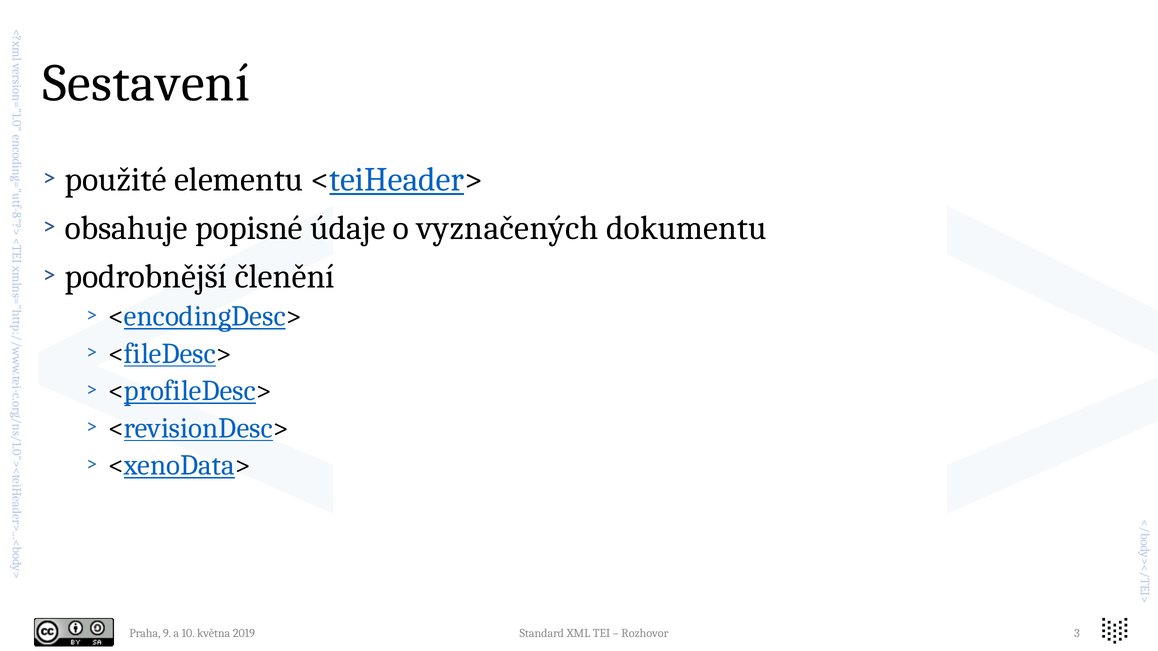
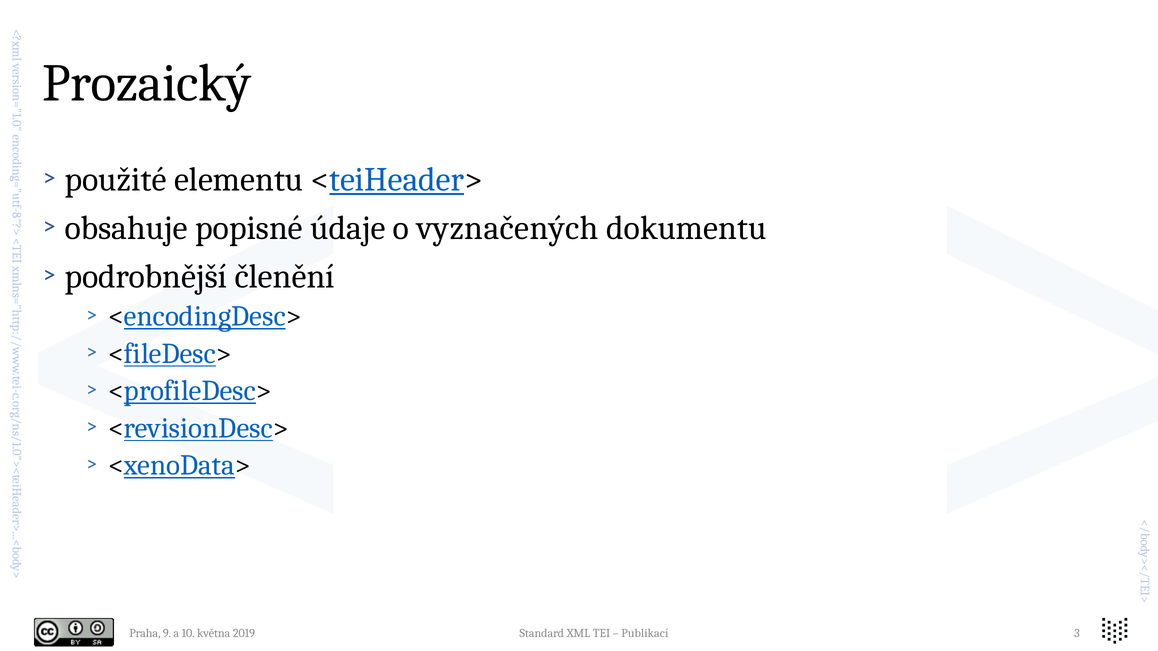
Sestavení: Sestavení -> Prozaický
Rozhovor: Rozhovor -> Publikací
